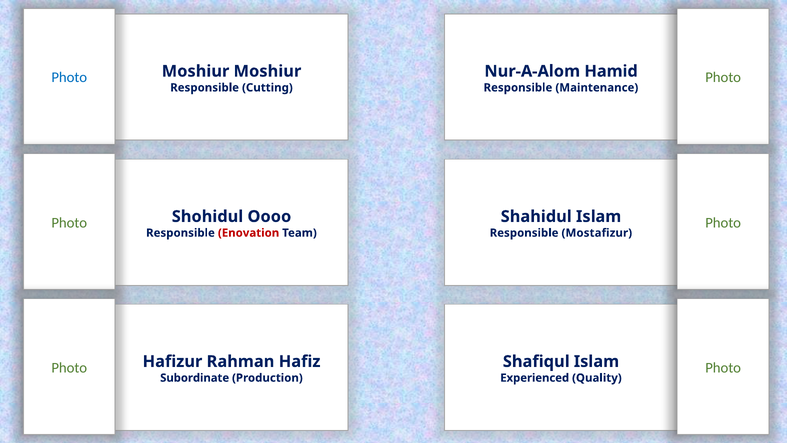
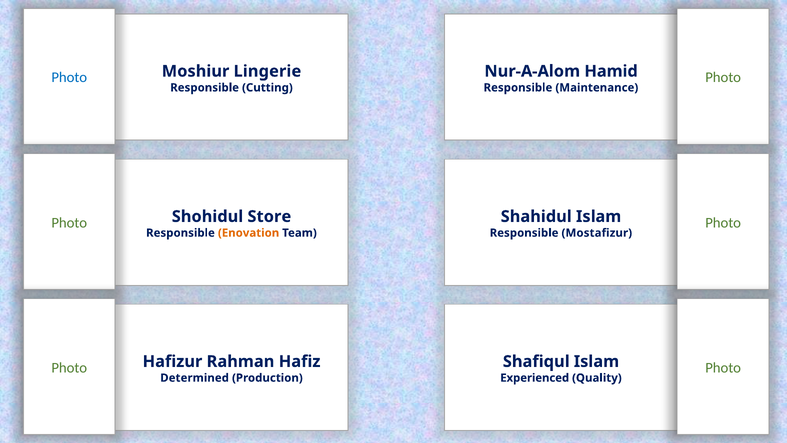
Moshiur Moshiur: Moshiur -> Lingerie
Oooo: Oooo -> Store
Enovation colour: red -> orange
Subordinate: Subordinate -> Determined
